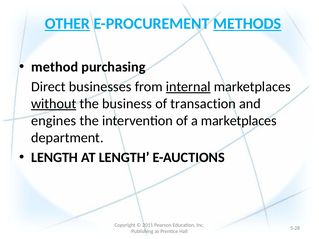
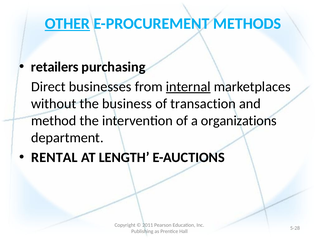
METHODS underline: present -> none
method: method -> retailers
without underline: present -> none
engines: engines -> method
a marketplaces: marketplaces -> organizations
LENGTH at (55, 158): LENGTH -> RENTAL
